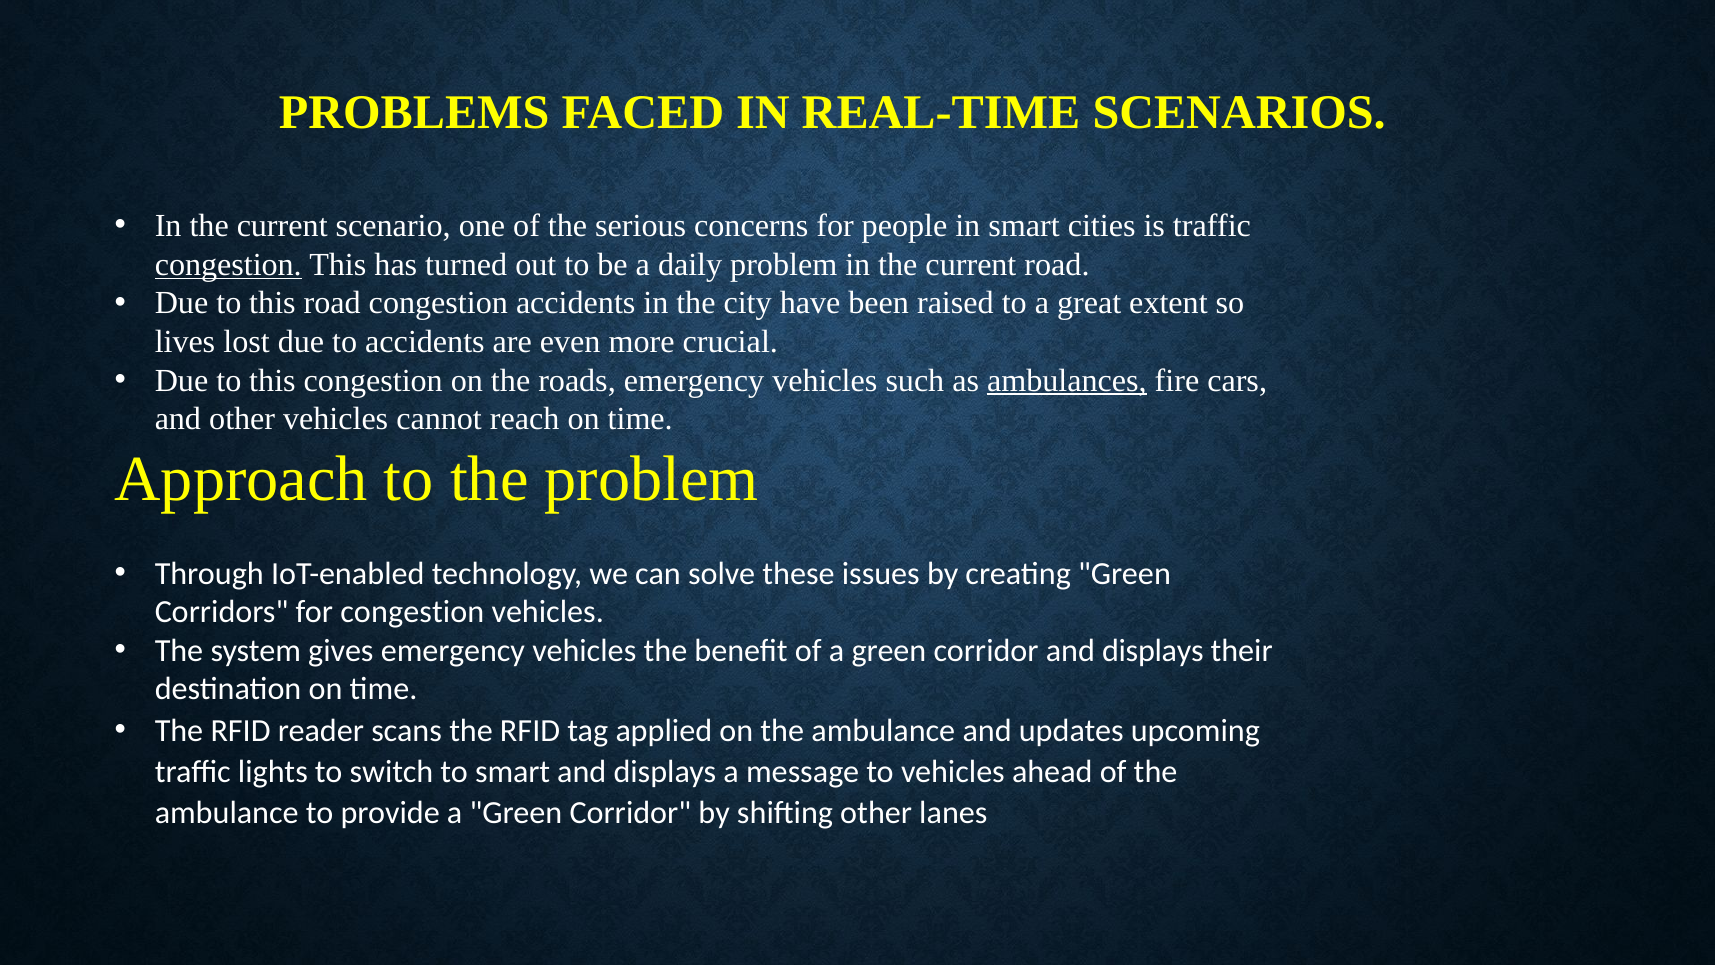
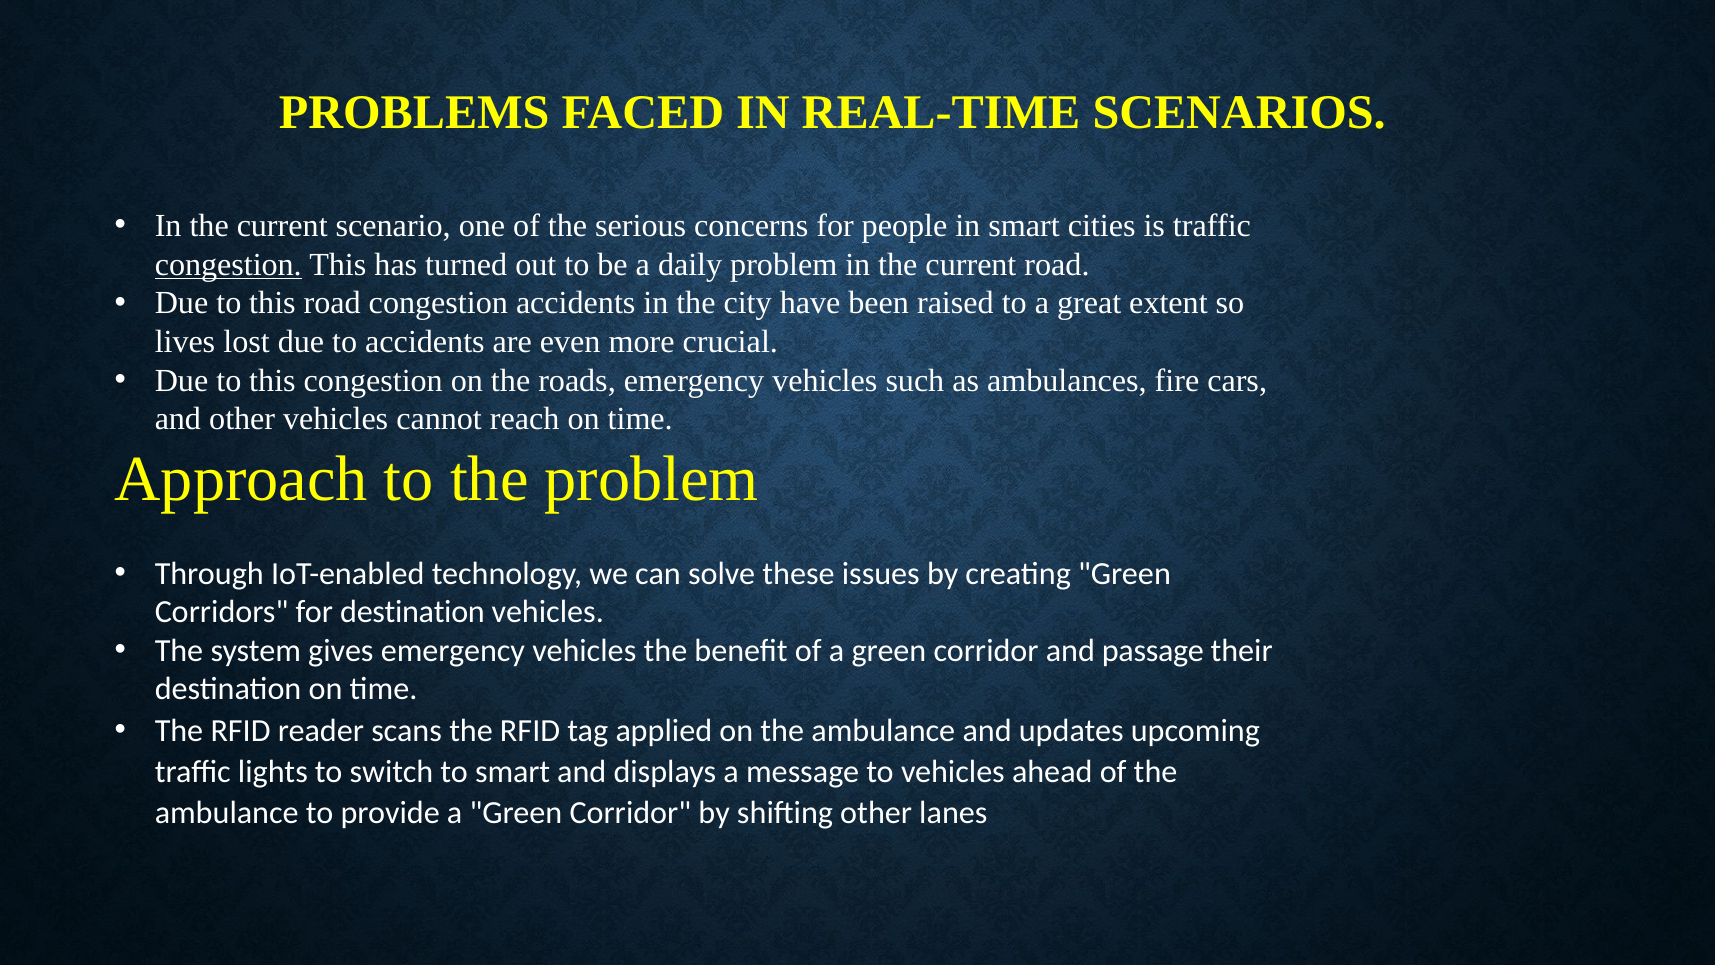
ambulances underline: present -> none
for congestion: congestion -> destination
corridor and displays: displays -> passage
